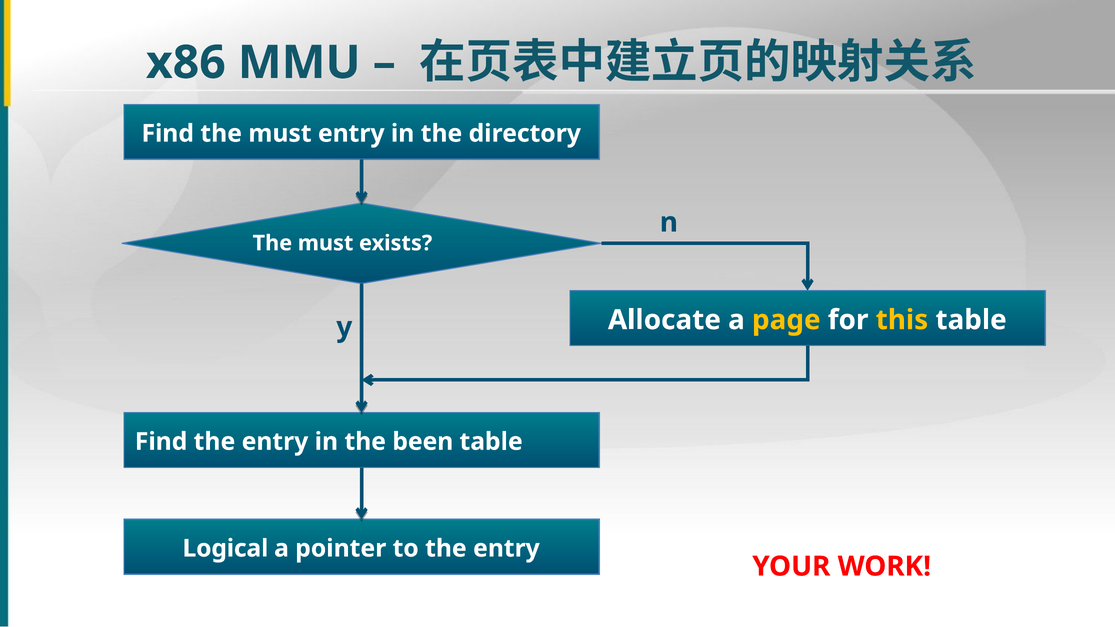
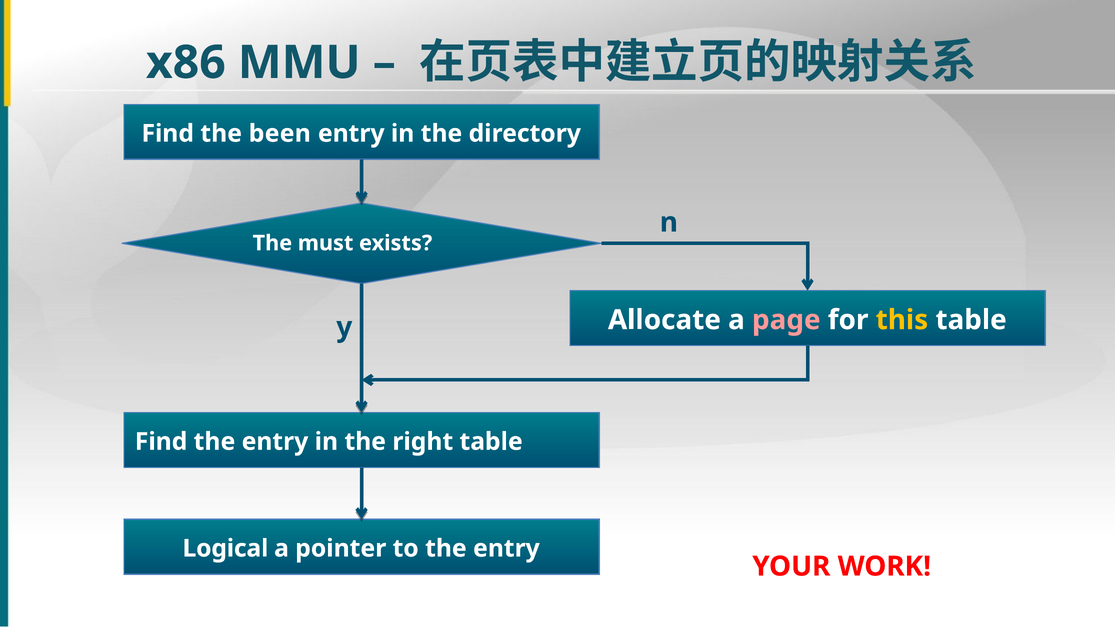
Find the must: must -> been
page colour: yellow -> pink
been: been -> right
